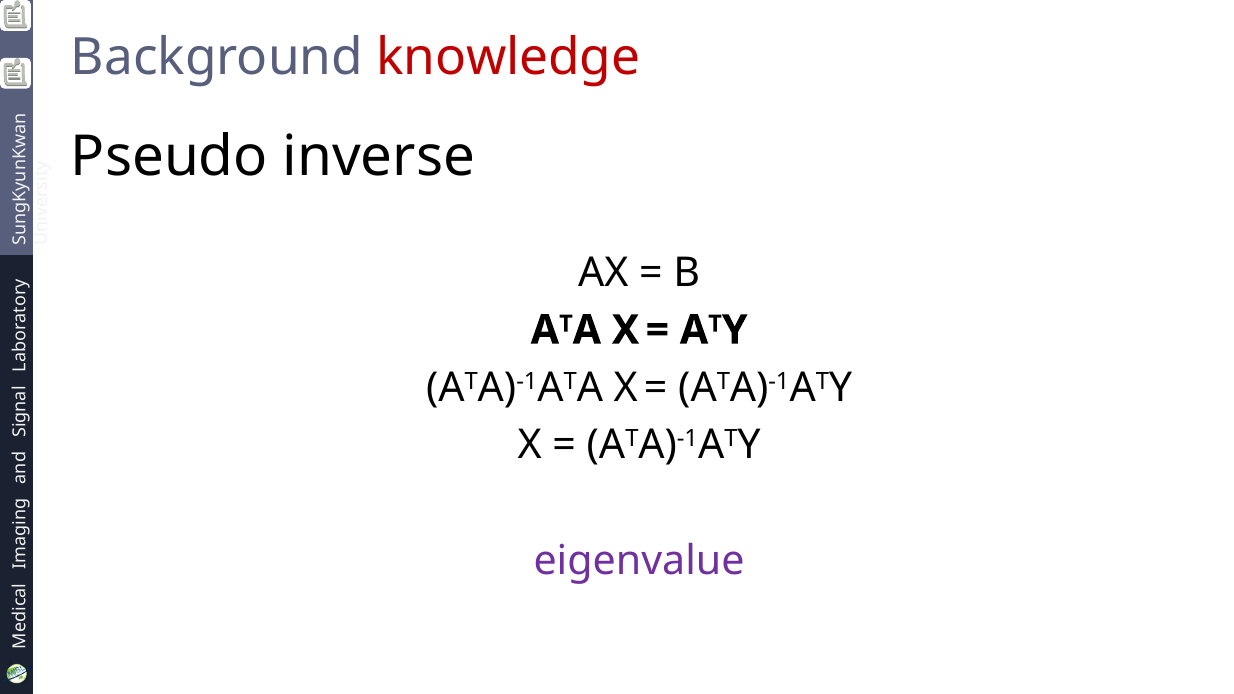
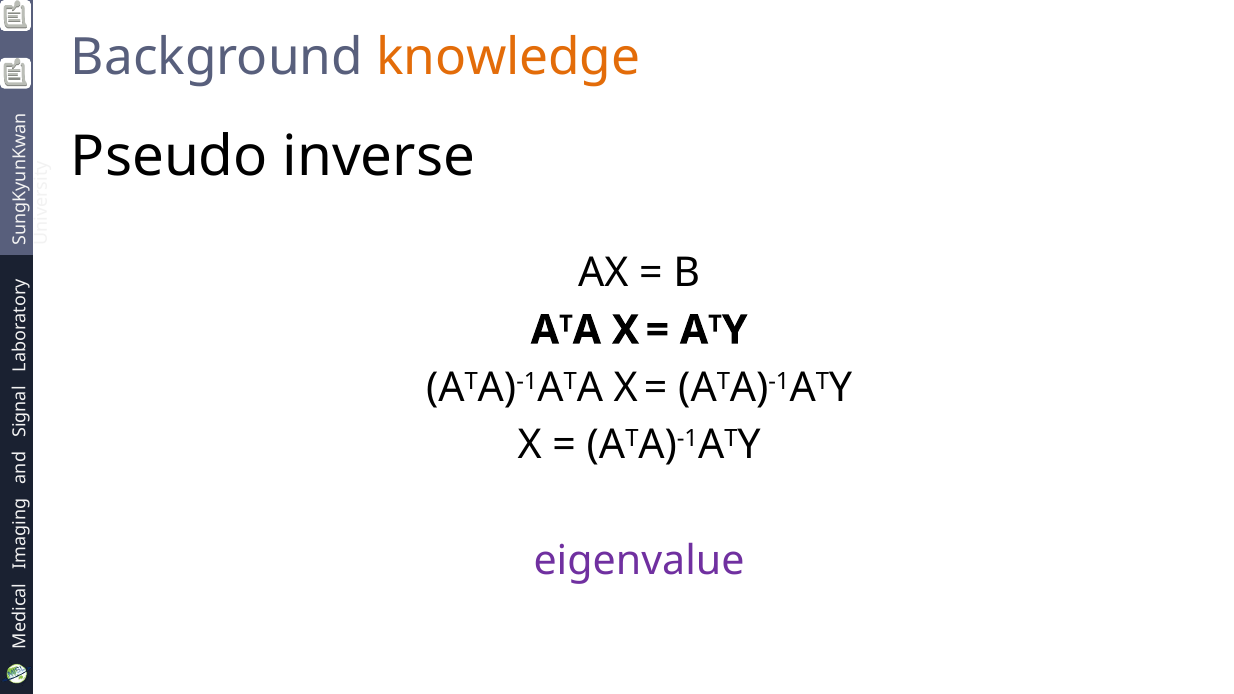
knowledge colour: red -> orange
